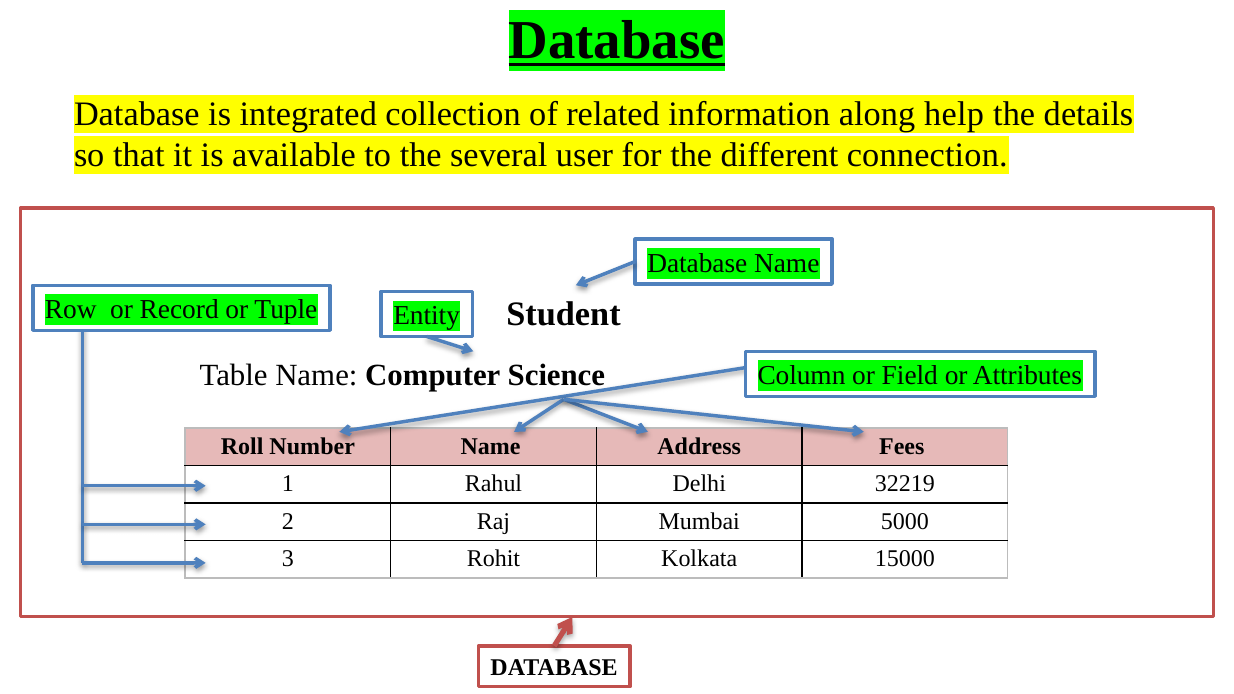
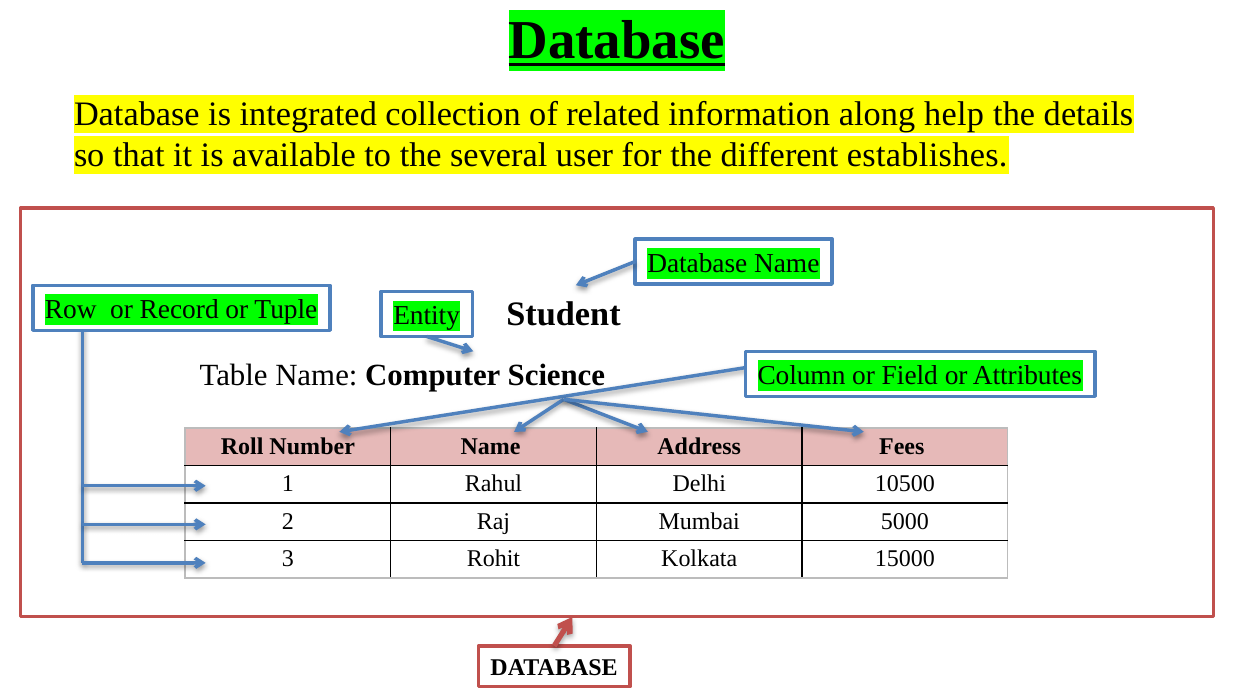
connection: connection -> establishes
32219: 32219 -> 10500
